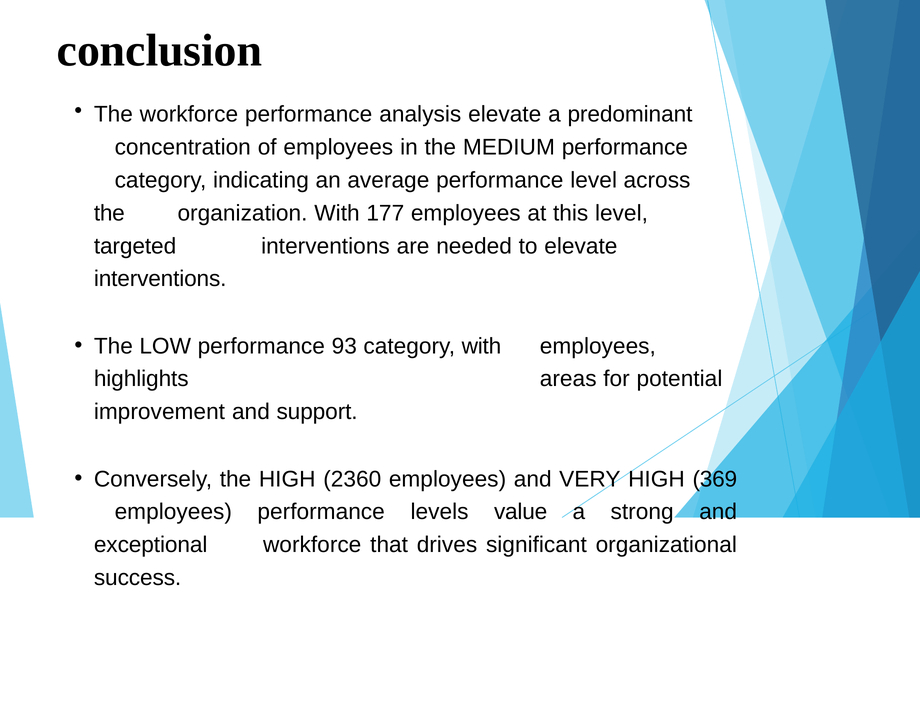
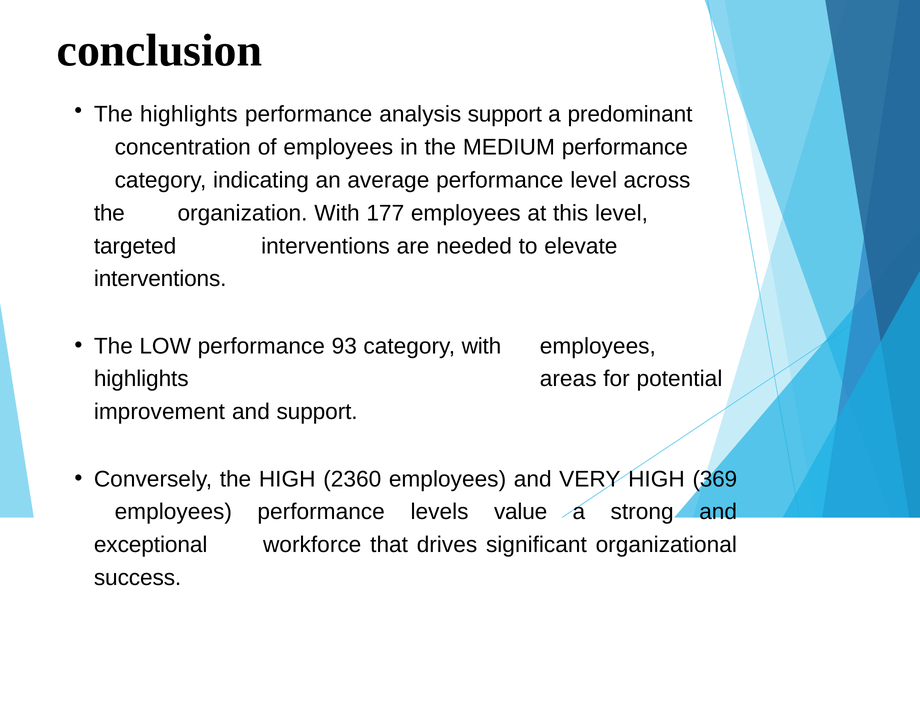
The workforce: workforce -> highlights
analysis elevate: elevate -> support
